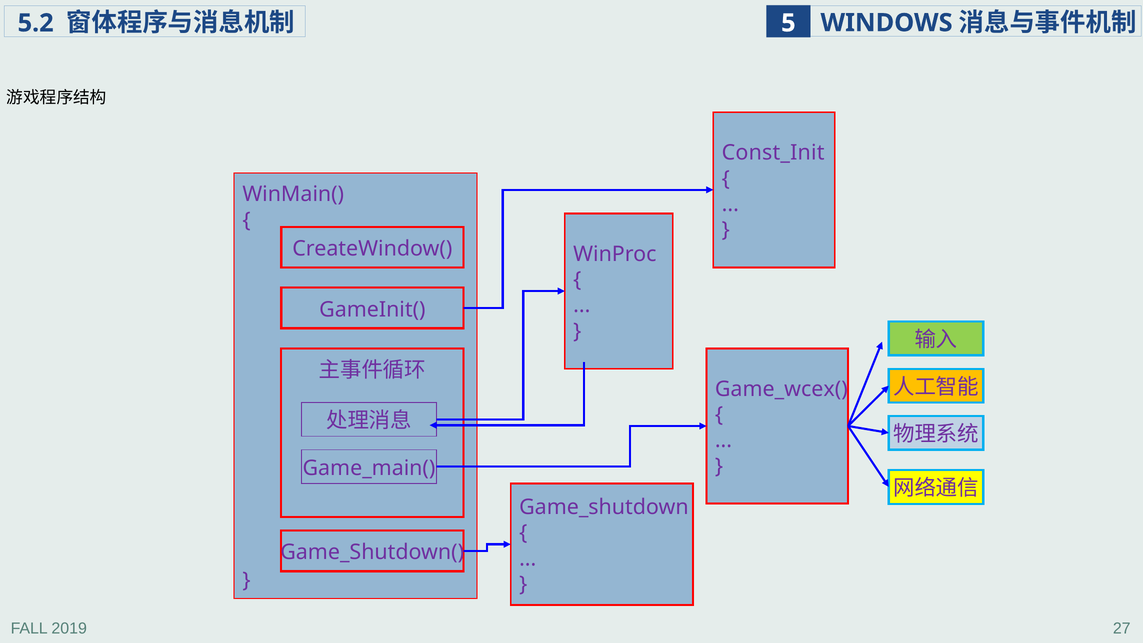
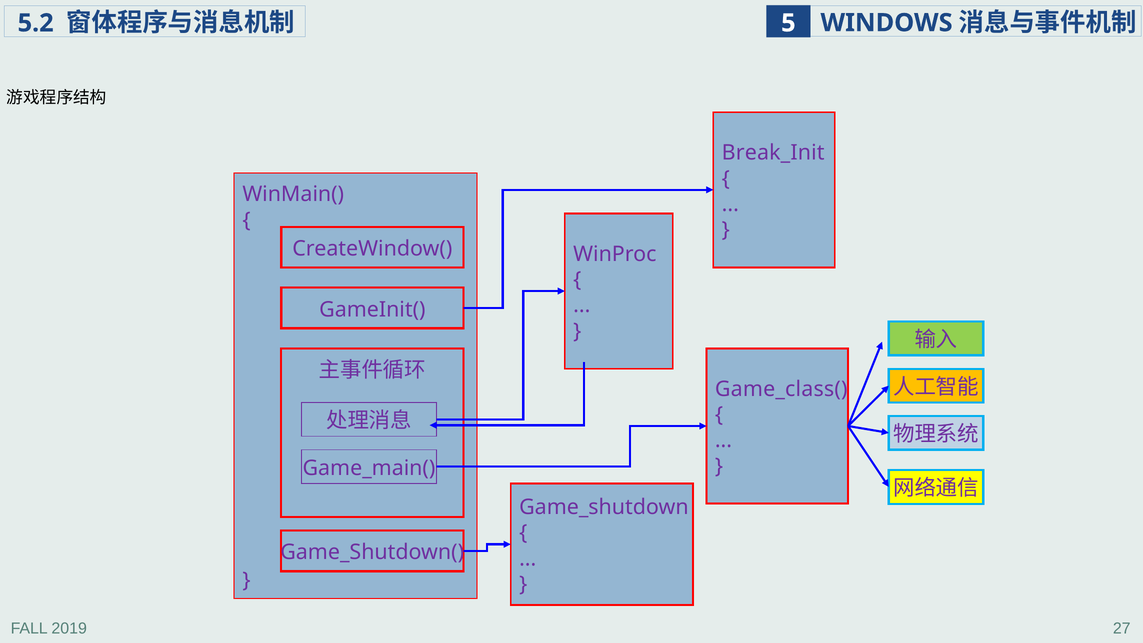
Const_Init: Const_Init -> Break_Init
Game_wcex(: Game_wcex( -> Game_class(
